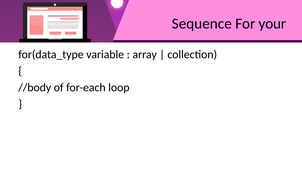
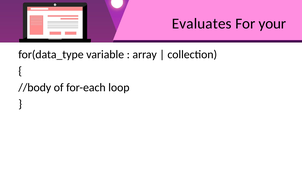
Sequence: Sequence -> Evaluates
